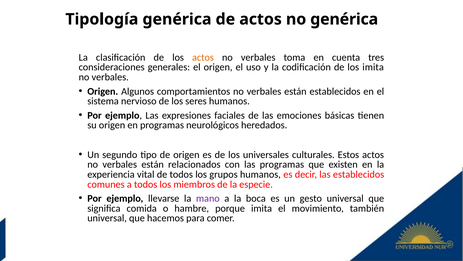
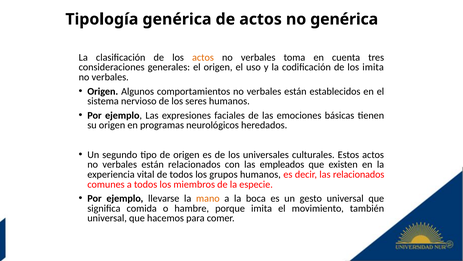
las programas: programas -> empleados
las establecidos: establecidos -> relacionados
mano colour: purple -> orange
